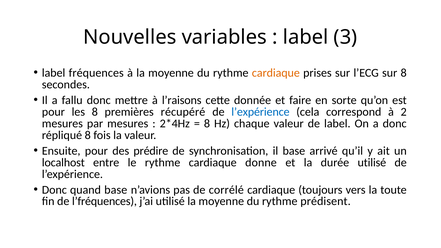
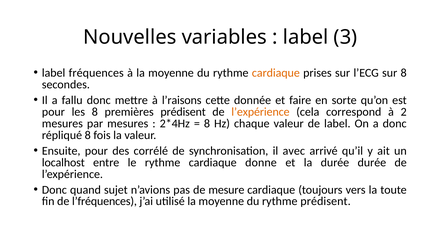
premières récupéré: récupéré -> prédisent
l’expérience at (260, 112) colour: blue -> orange
prédire: prédire -> corrélé
il base: base -> avec
durée utilisé: utilisé -> durée
quand base: base -> sujet
corrélé: corrélé -> mesure
